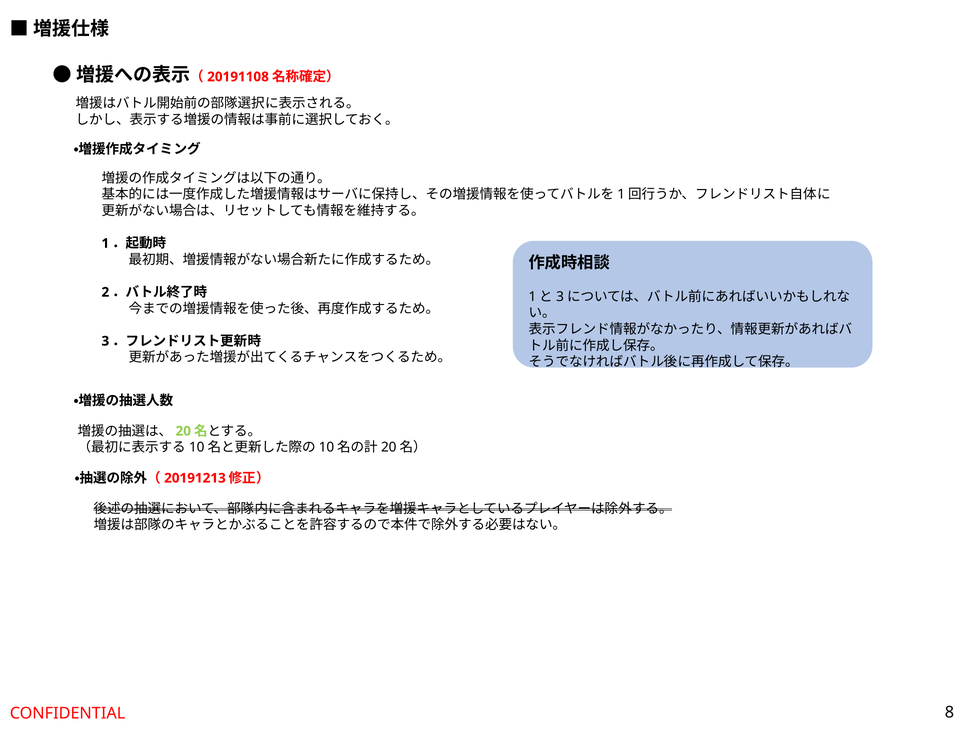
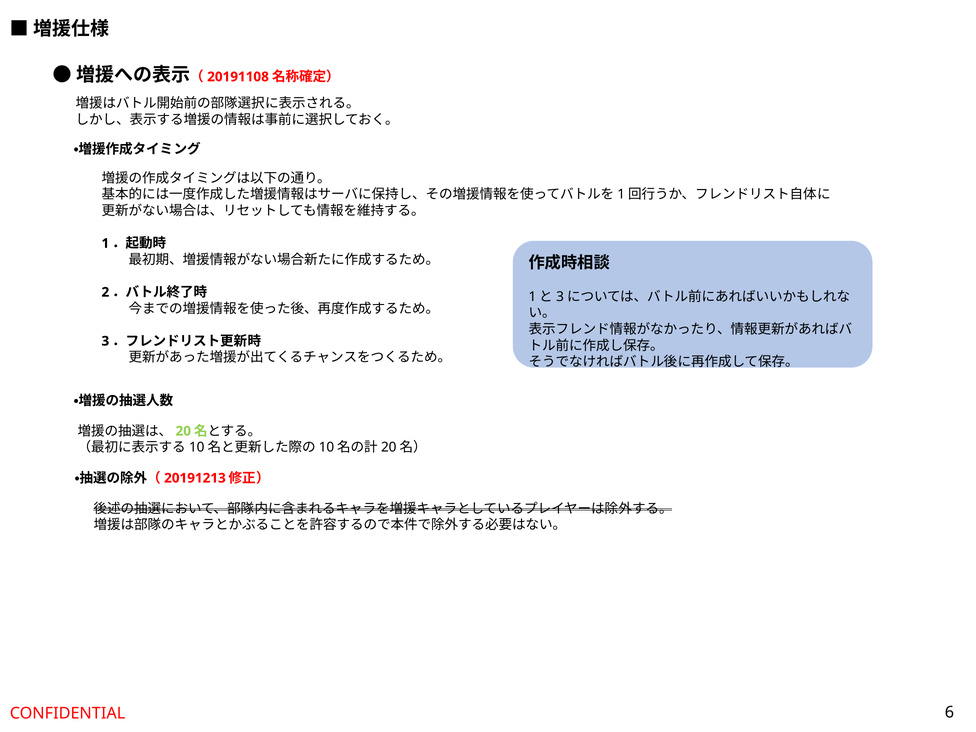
8: 8 -> 6
